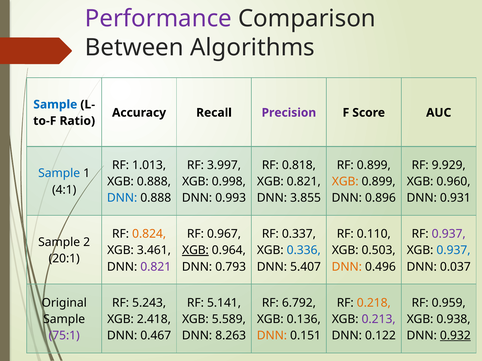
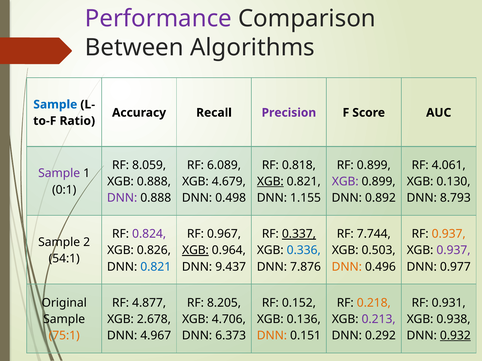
1.013: 1.013 -> 8.059
3.997: 3.997 -> 6.089
9.929: 9.929 -> 4.061
Sample at (59, 174) colour: blue -> purple
0.998: 0.998 -> 4.679
XGB at (270, 182) underline: none -> present
XGB at (345, 182) colour: orange -> purple
0.960: 0.960 -> 0.130
4:1: 4:1 -> 0:1
DNN at (122, 198) colour: blue -> purple
0.993: 0.993 -> 0.498
3.855: 3.855 -> 1.155
0.896: 0.896 -> 0.892
0.931: 0.931 -> 8.793
0.824 colour: orange -> purple
0.337 underline: none -> present
0.110: 0.110 -> 7.744
0.937 at (449, 234) colour: purple -> orange
3.461: 3.461 -> 0.826
0.937 at (454, 251) colour: blue -> purple
20:1: 20:1 -> 54:1
0.821 at (156, 267) colour: purple -> blue
0.793: 0.793 -> 9.437
5.407: 5.407 -> 7.876
0.037: 0.037 -> 0.977
5.243: 5.243 -> 4.877
5.141: 5.141 -> 8.205
6.792: 6.792 -> 0.152
0.959: 0.959 -> 0.931
2.418: 2.418 -> 2.678
5.589: 5.589 -> 4.706
75:1 colour: purple -> orange
0.467: 0.467 -> 4.967
8.263: 8.263 -> 6.373
0.122: 0.122 -> 0.292
